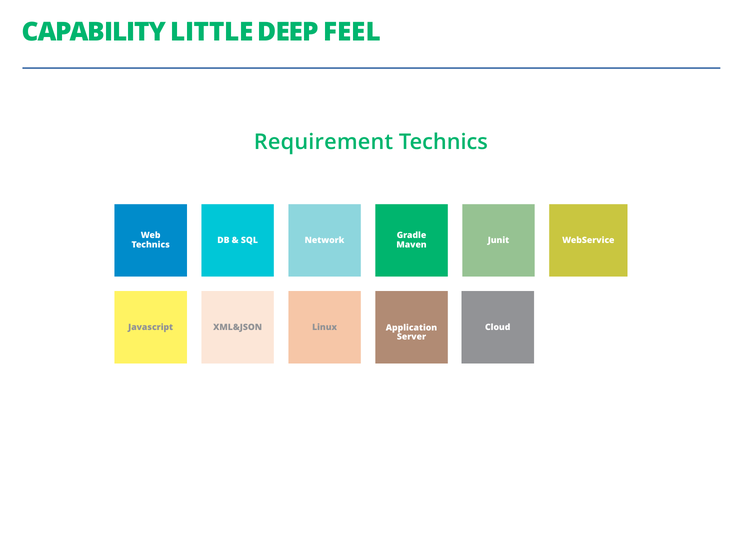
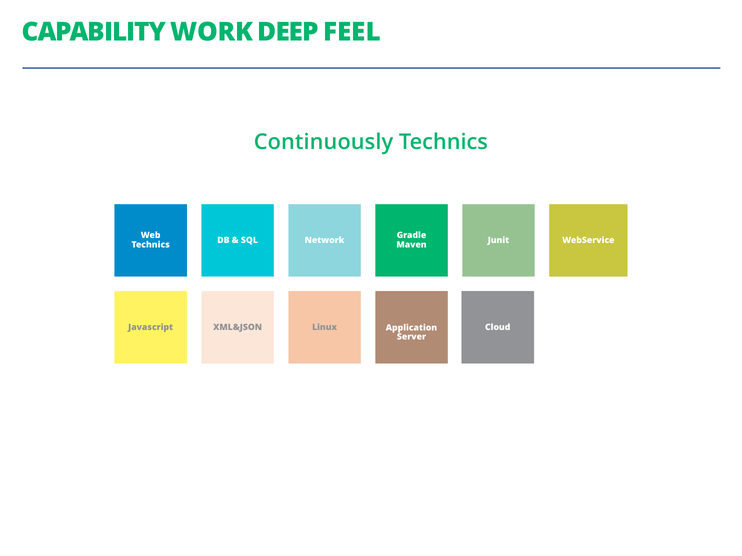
LITTLE: LITTLE -> WORK
Requirement: Requirement -> Continuously
